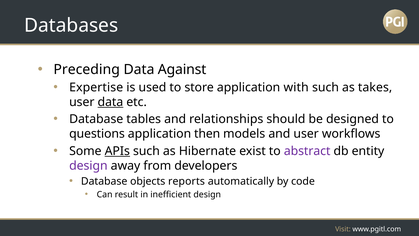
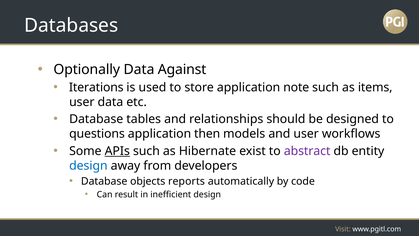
Preceding: Preceding -> Optionally
Expertise: Expertise -> Iterations
with: with -> note
takes: takes -> items
data at (110, 102) underline: present -> none
design at (88, 165) colour: purple -> blue
